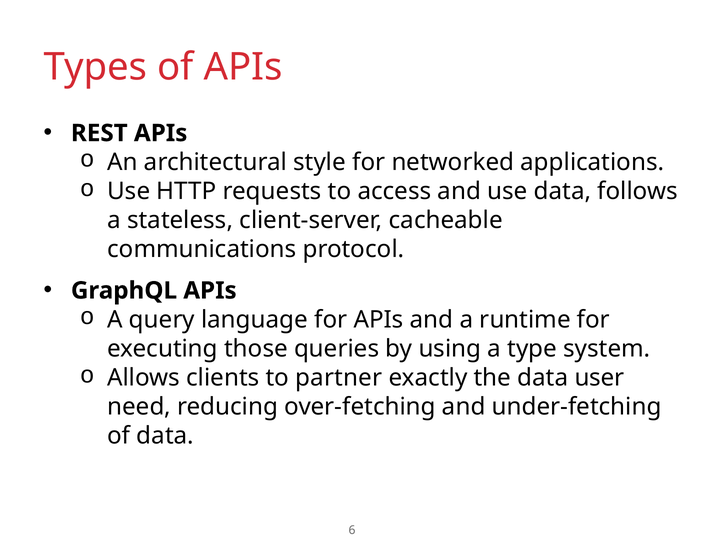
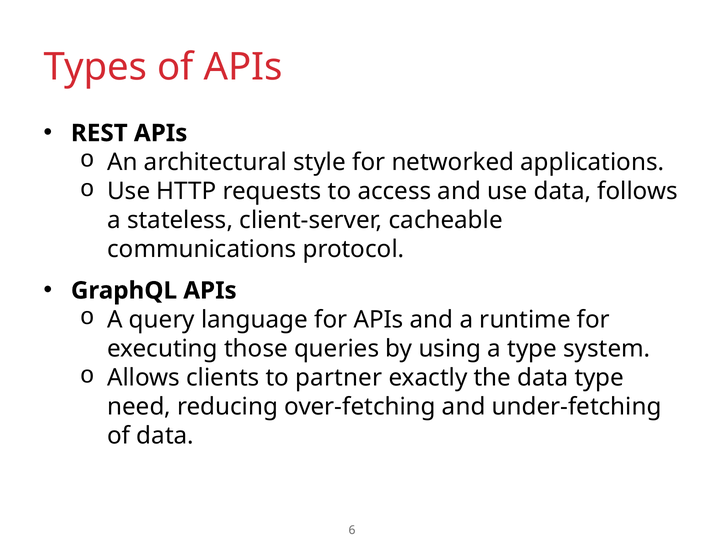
data user: user -> type
